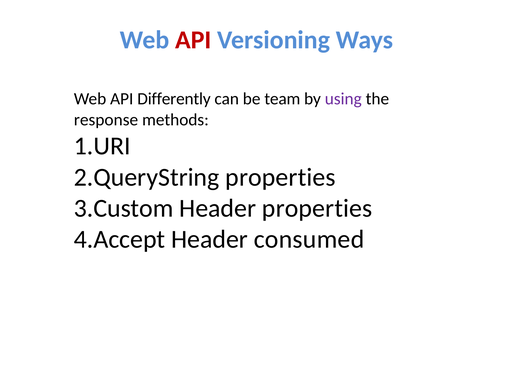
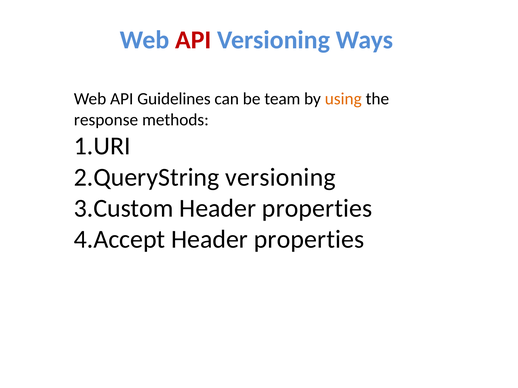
Differently: Differently -> Guidelines
using colour: purple -> orange
properties at (281, 177): properties -> versioning
consumed at (309, 240): consumed -> properties
